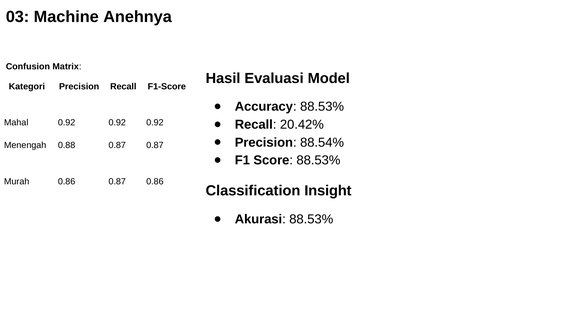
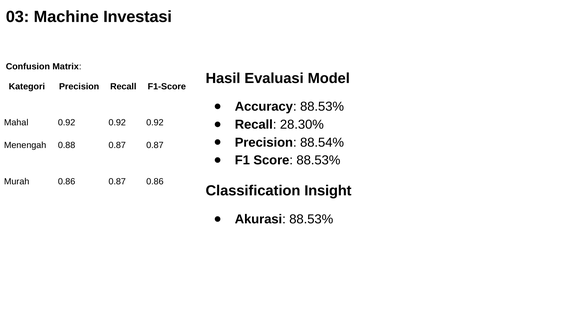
Anehnya: Anehnya -> Investasi
20.42%: 20.42% -> 28.30%
